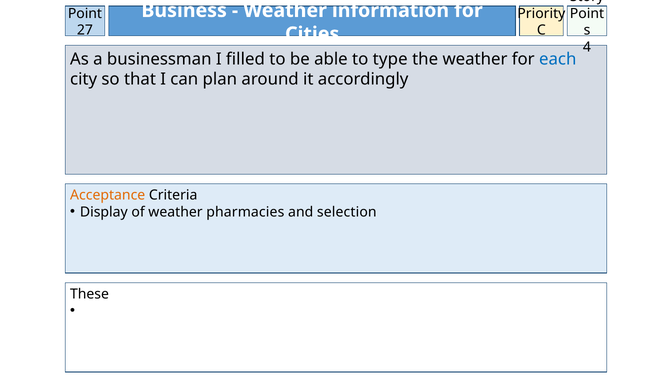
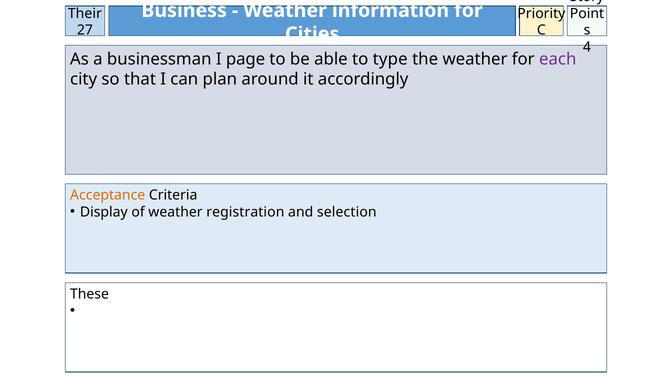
Point at (85, 13): Point -> Their
filled: filled -> page
each colour: blue -> purple
pharmacies: pharmacies -> registration
